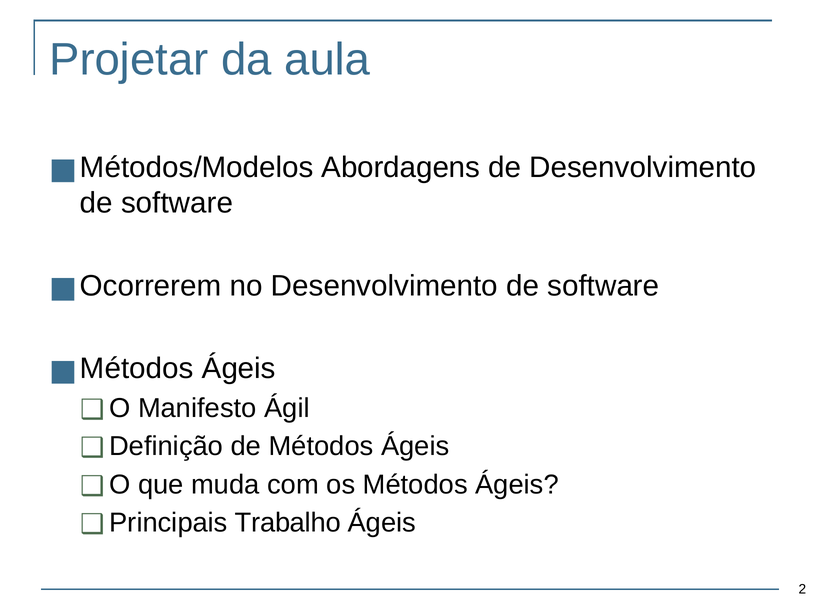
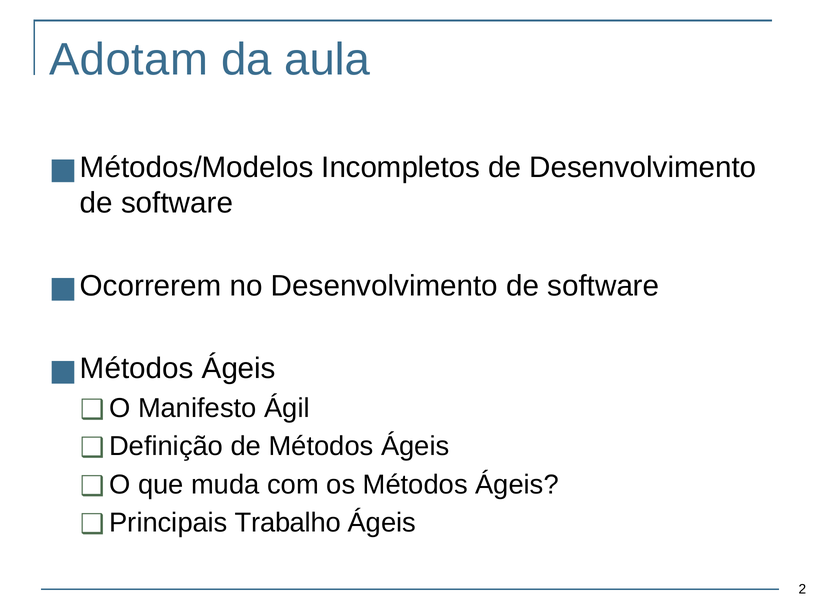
Projetar: Projetar -> Adotam
Abordagens: Abordagens -> Incompletos
